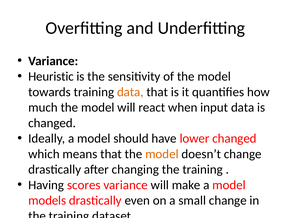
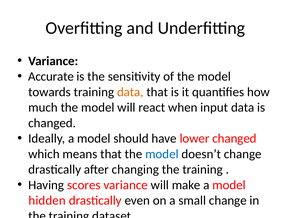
Heuristic: Heuristic -> Accurate
model at (162, 154) colour: orange -> blue
models: models -> hidden
